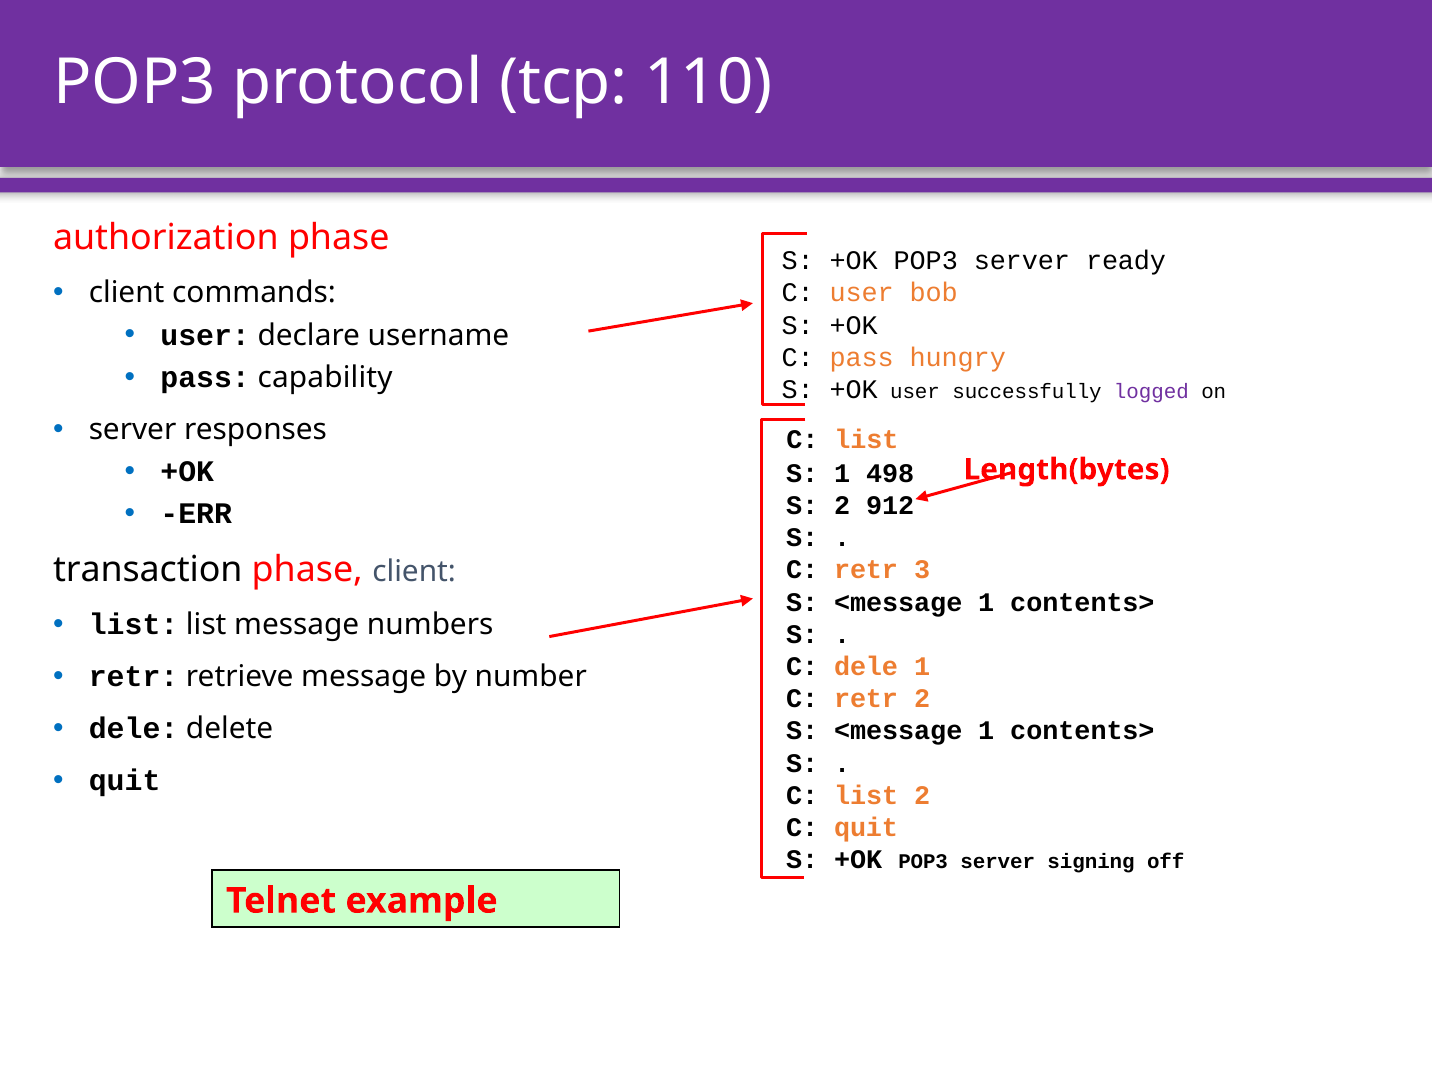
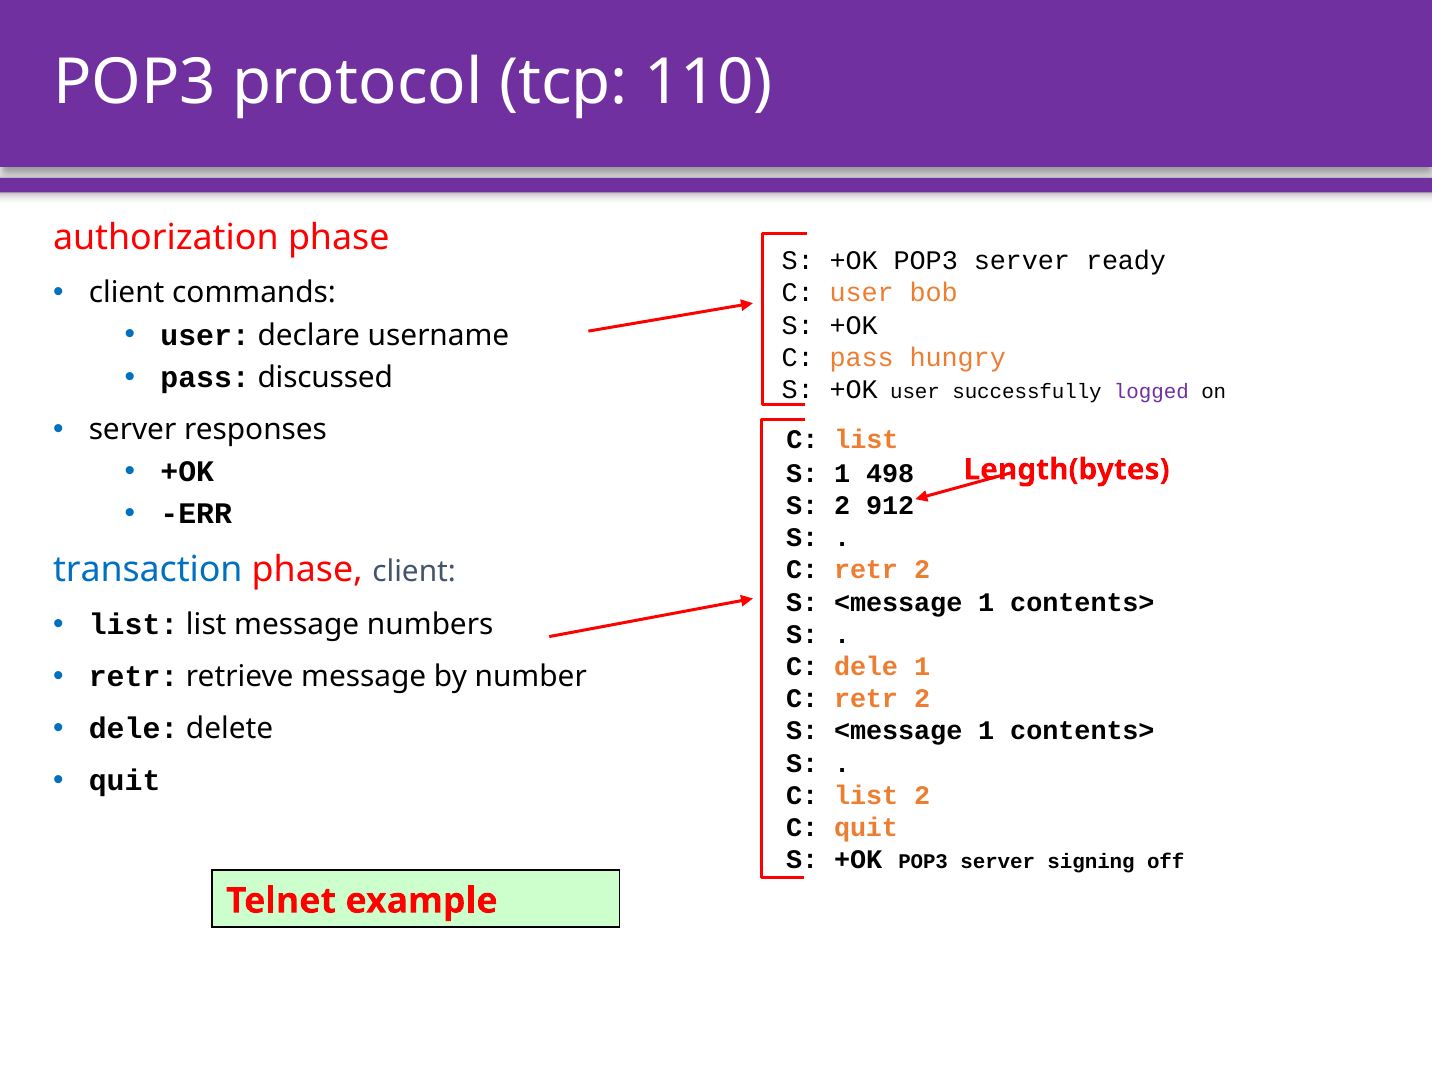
capability: capability -> discussed
transaction colour: black -> blue
3 at (922, 570): 3 -> 2
